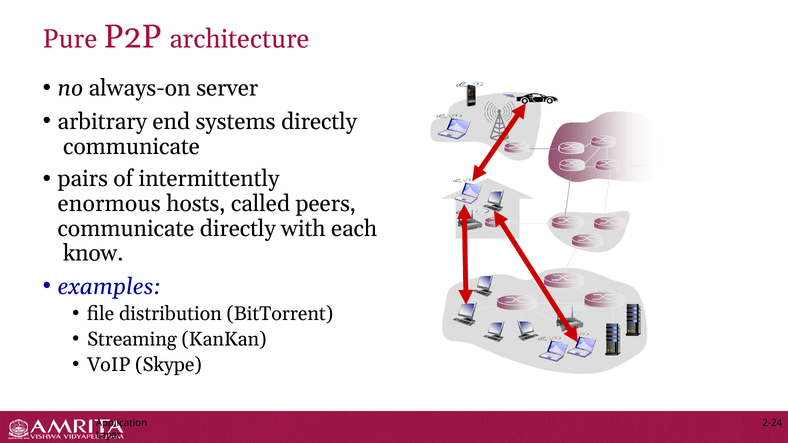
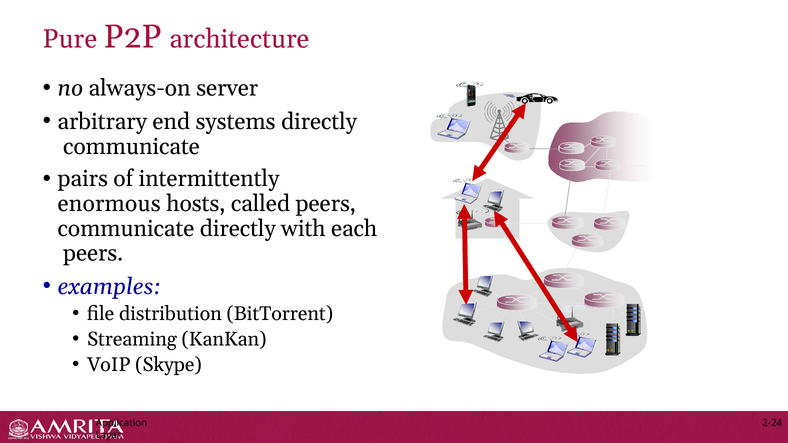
know at (93, 253): know -> peers
